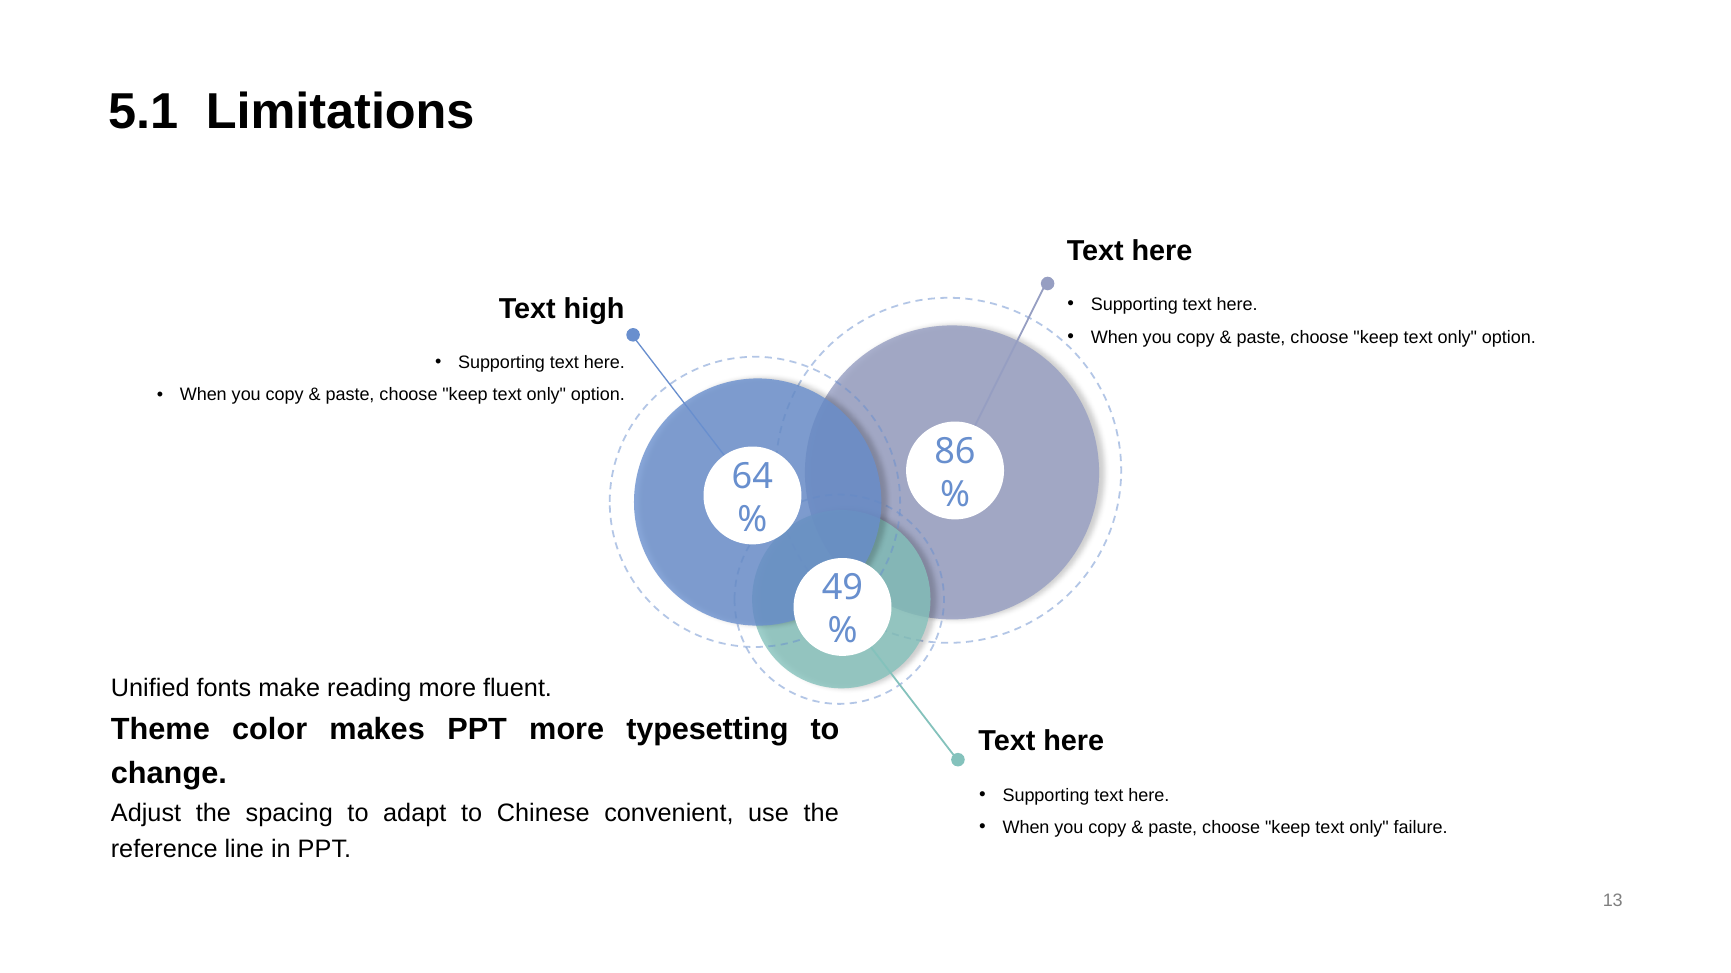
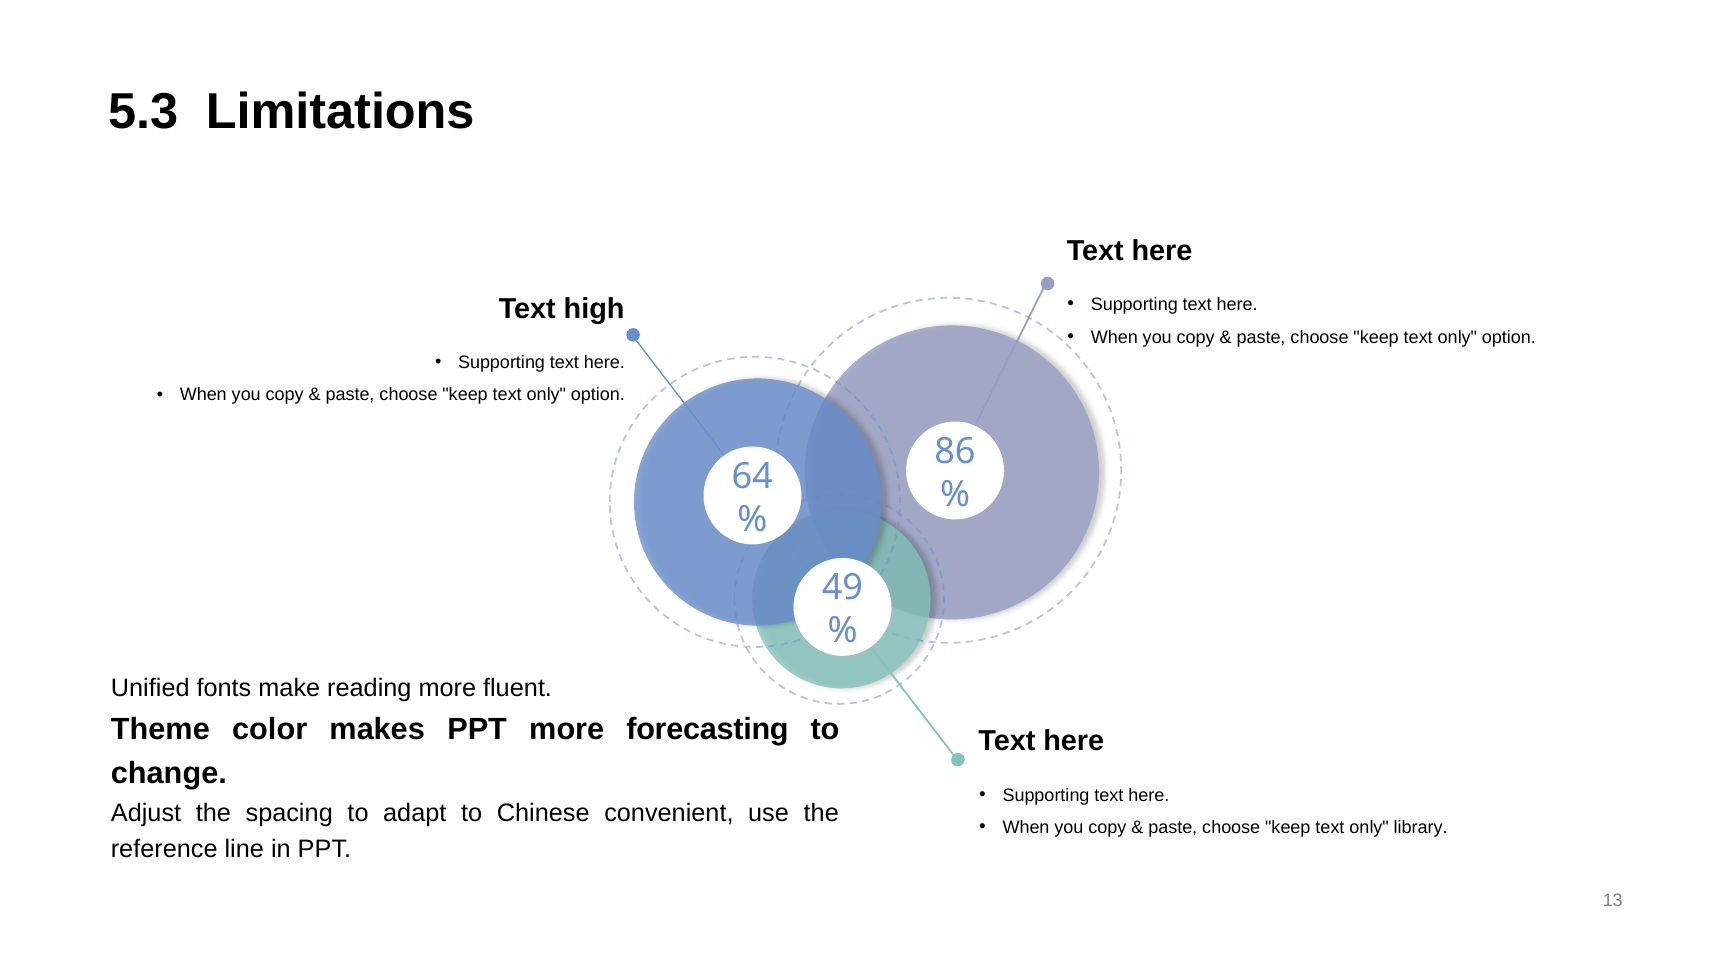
5.1: 5.1 -> 5.3
typesetting: typesetting -> forecasting
failure: failure -> library
